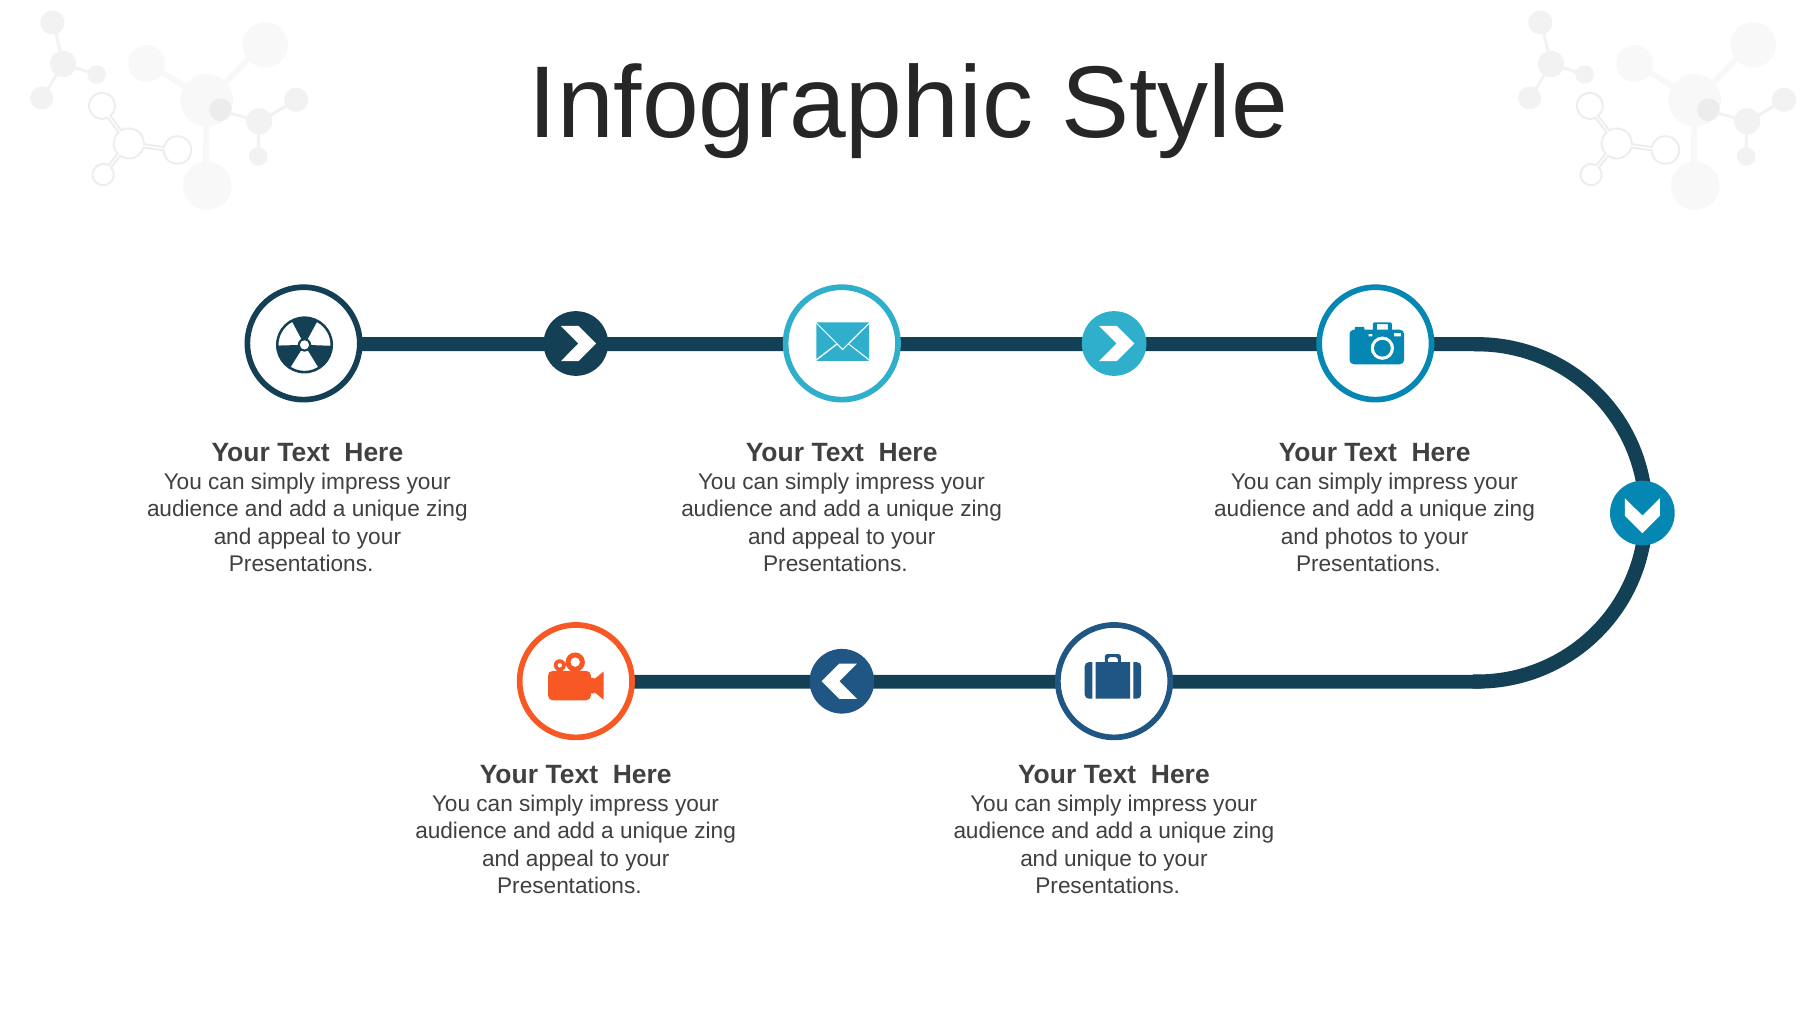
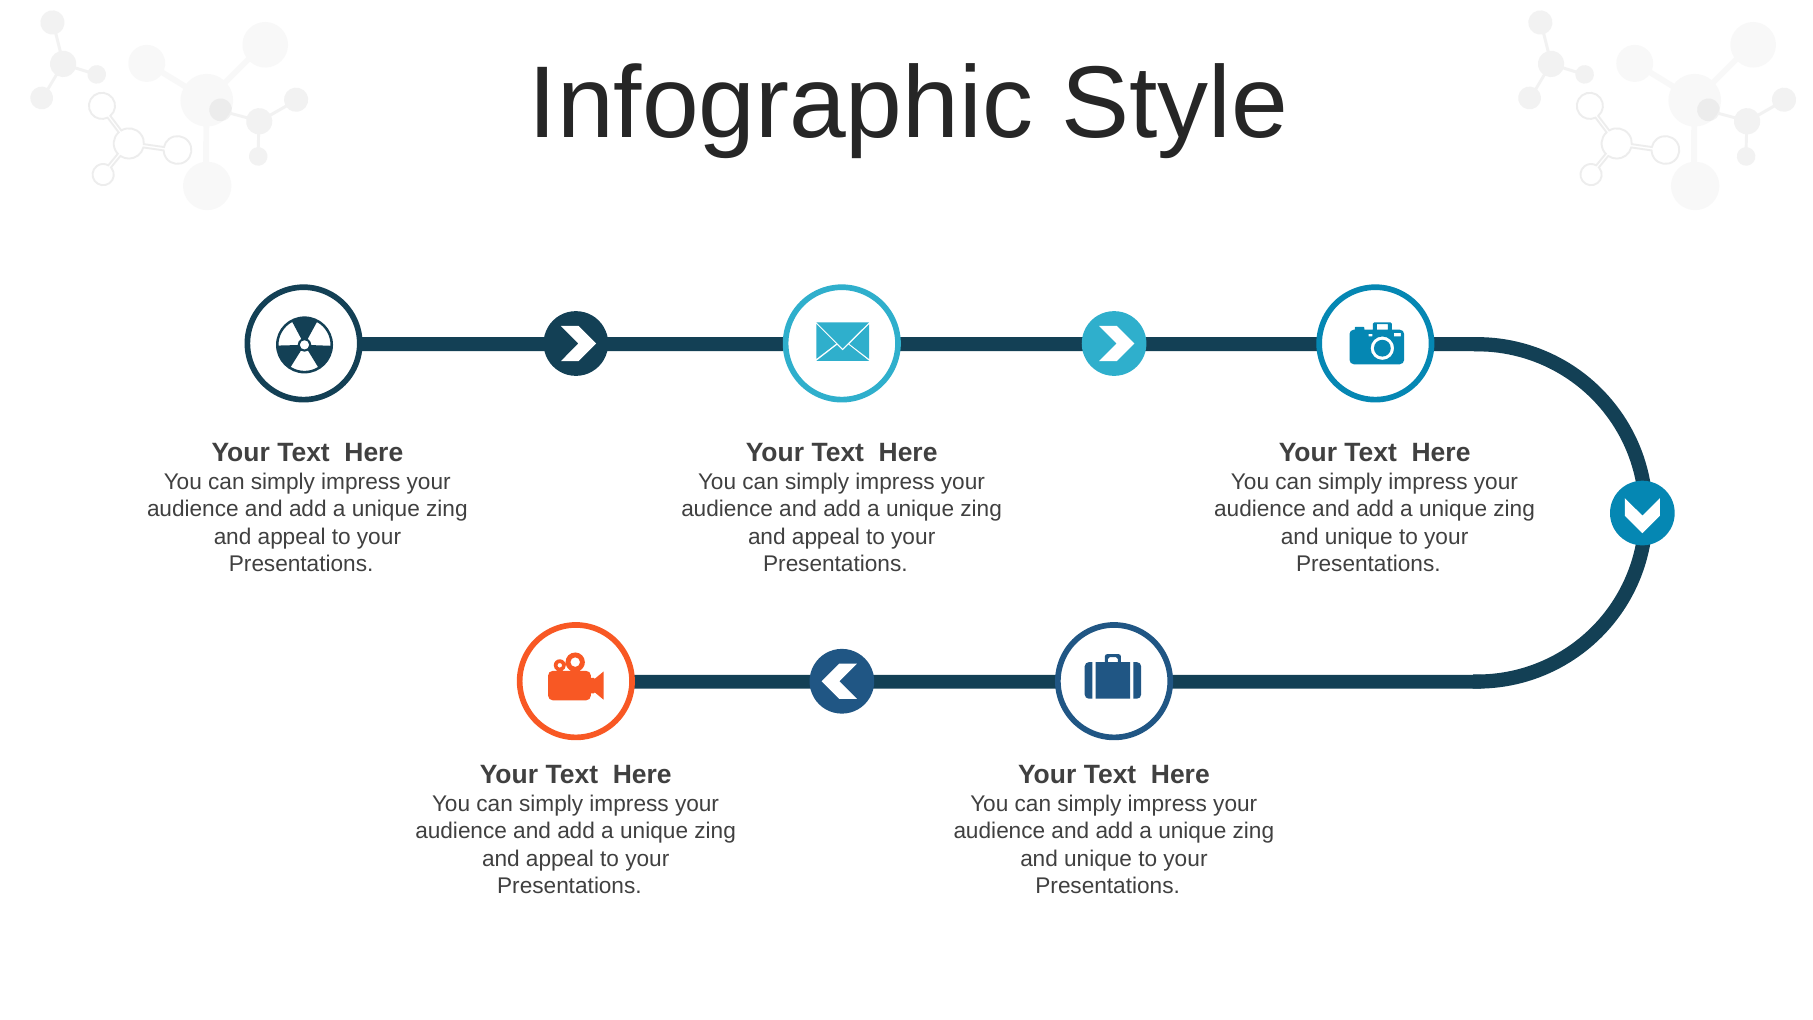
photos at (1359, 537): photos -> unique
